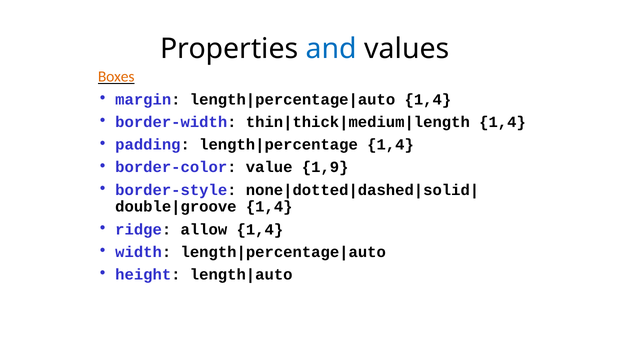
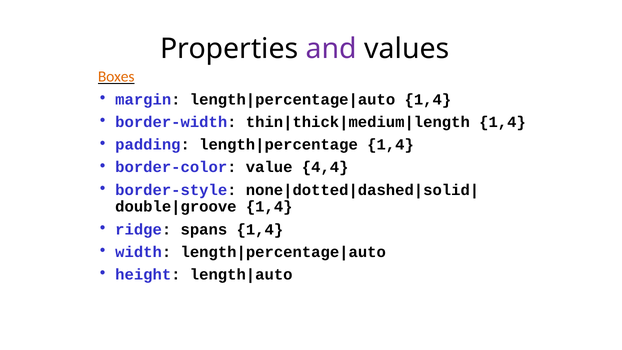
and colour: blue -> purple
1,9: 1,9 -> 4,4
allow: allow -> spans
